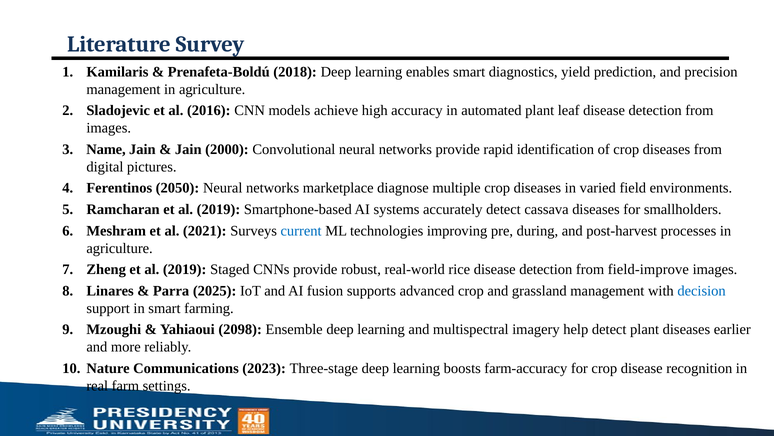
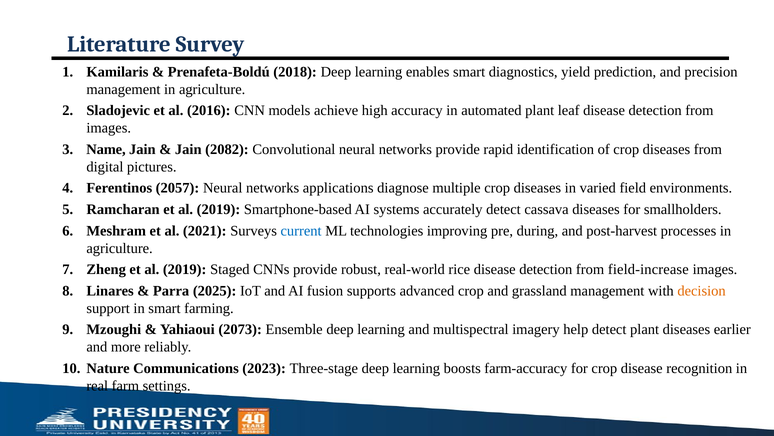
2000: 2000 -> 2082
2050: 2050 -> 2057
marketplace: marketplace -> applications
field-improve: field-improve -> field-increase
decision colour: blue -> orange
2098: 2098 -> 2073
